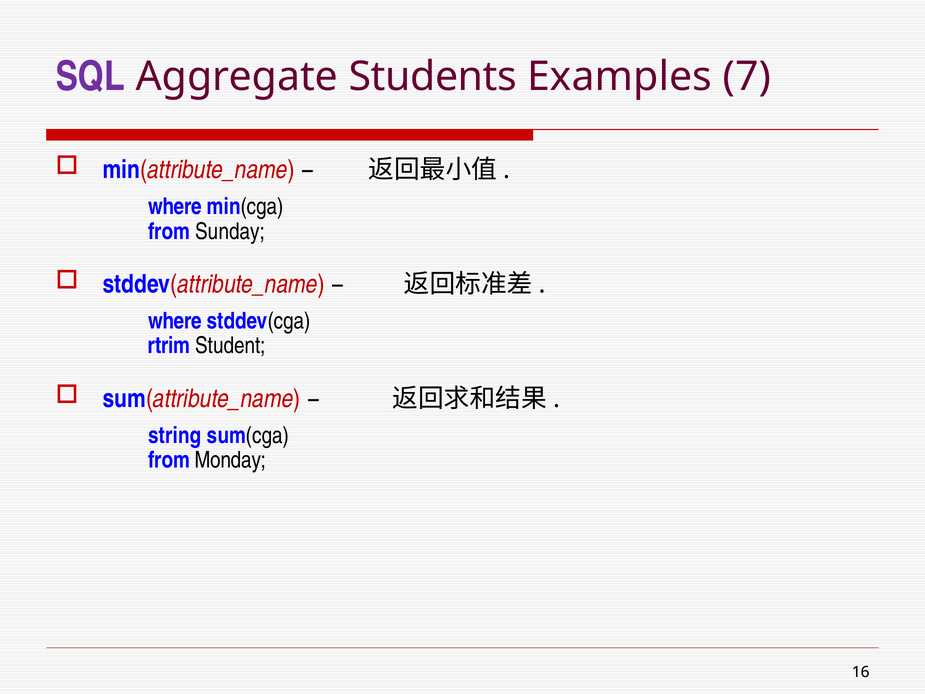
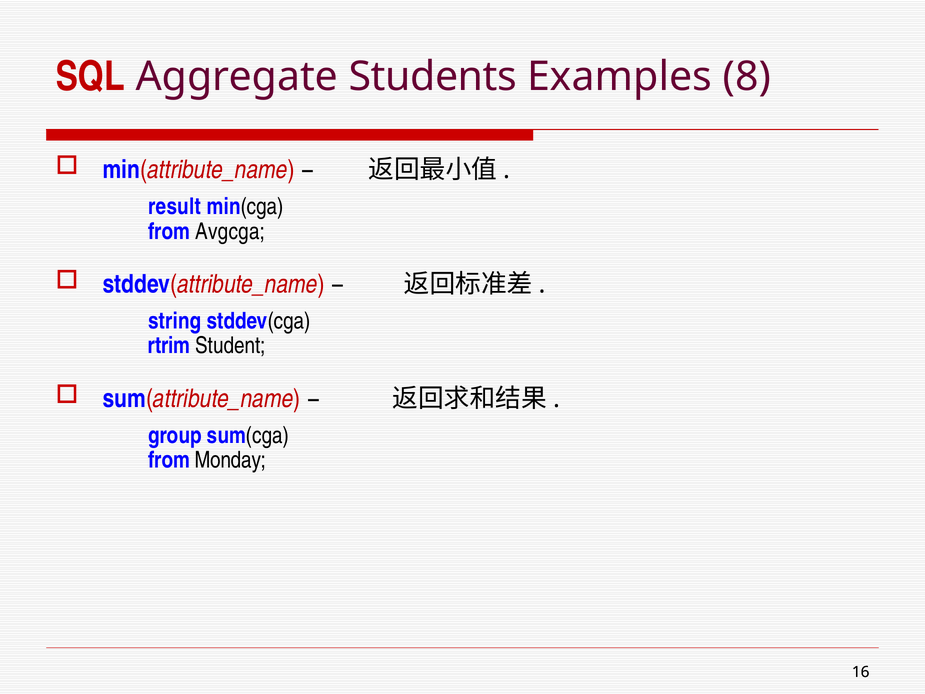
SQL colour: purple -> red
7: 7 -> 8
where at (175, 207): where -> result
Sunday: Sunday -> Avgcga
where at (175, 321): where -> string
string: string -> group
